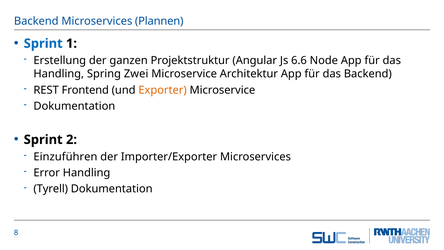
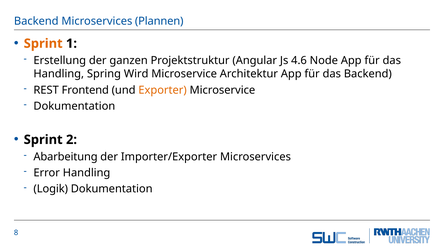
Sprint at (43, 43) colour: blue -> orange
6.6: 6.6 -> 4.6
Zwei: Zwei -> Wird
Einzuführen: Einzuführen -> Abarbeitung
Tyrell: Tyrell -> Logik
